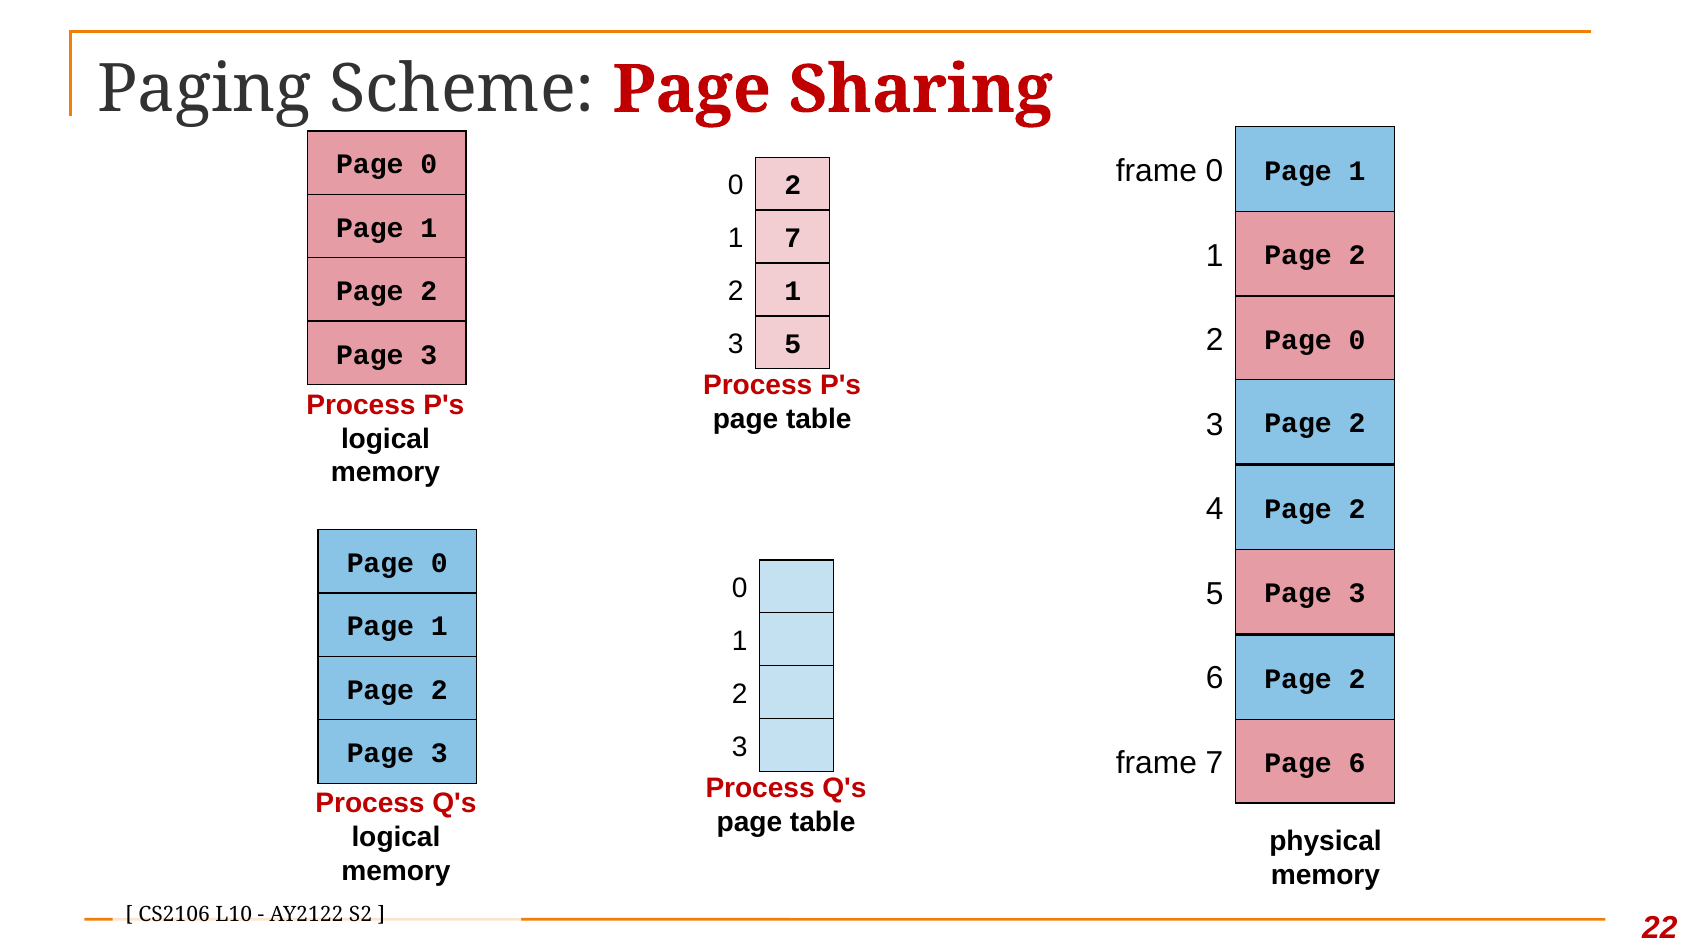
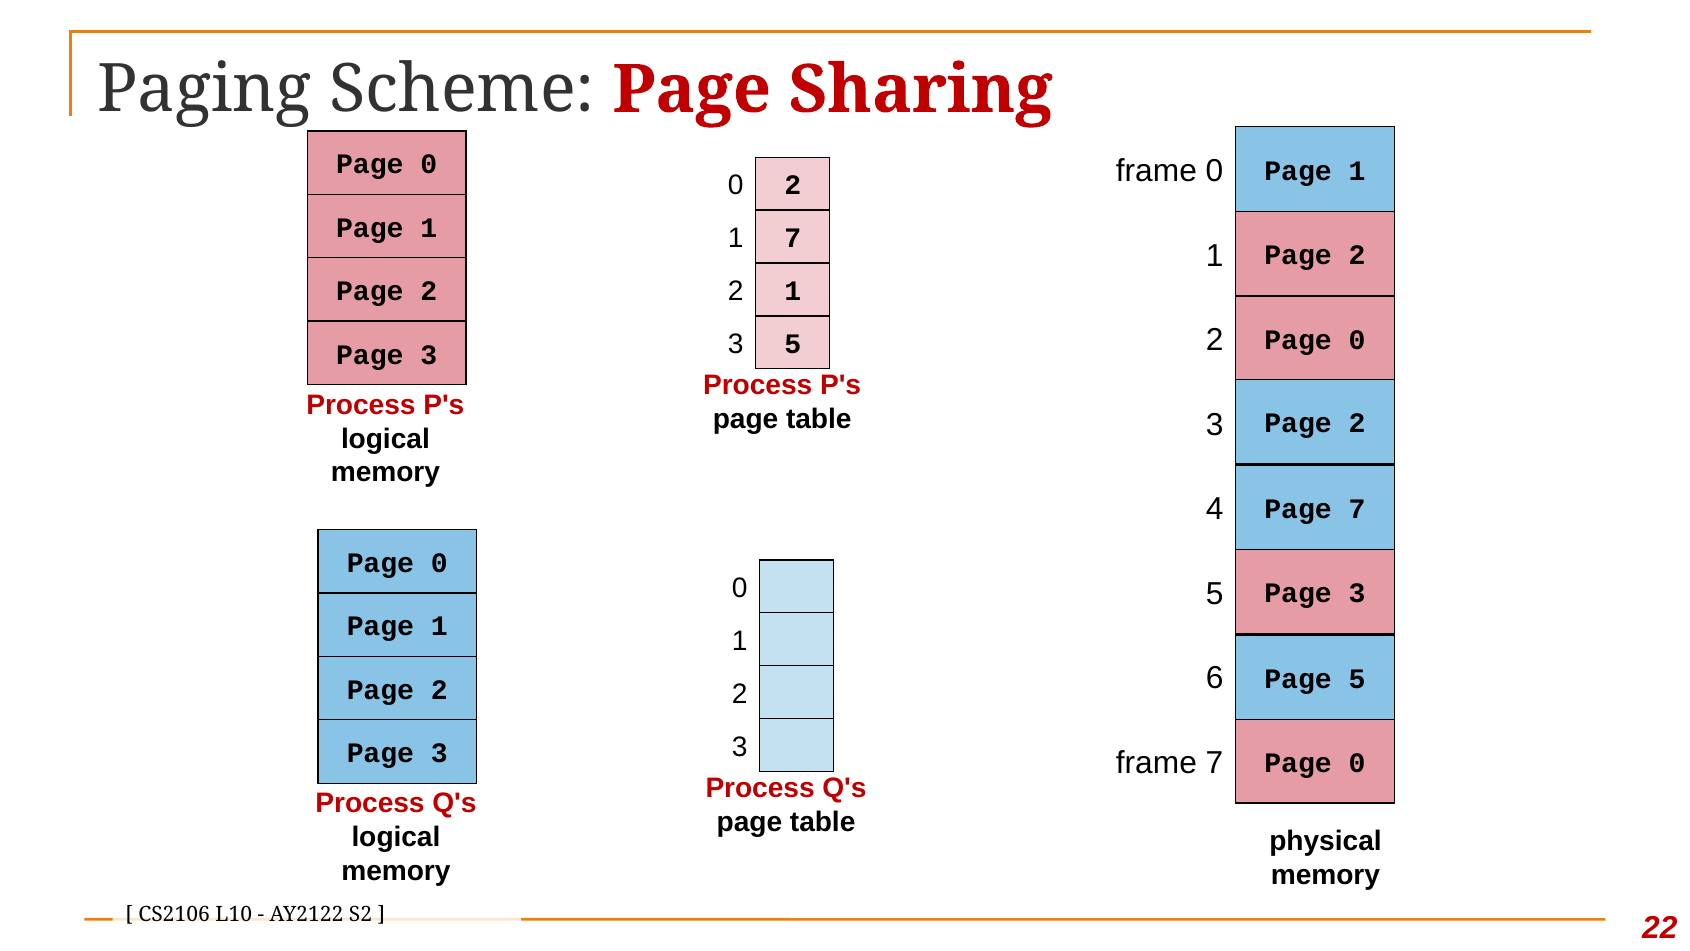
2 at (1357, 509): 2 -> 7
2 at (1357, 679): 2 -> 5
6 at (1357, 762): 6 -> 0
